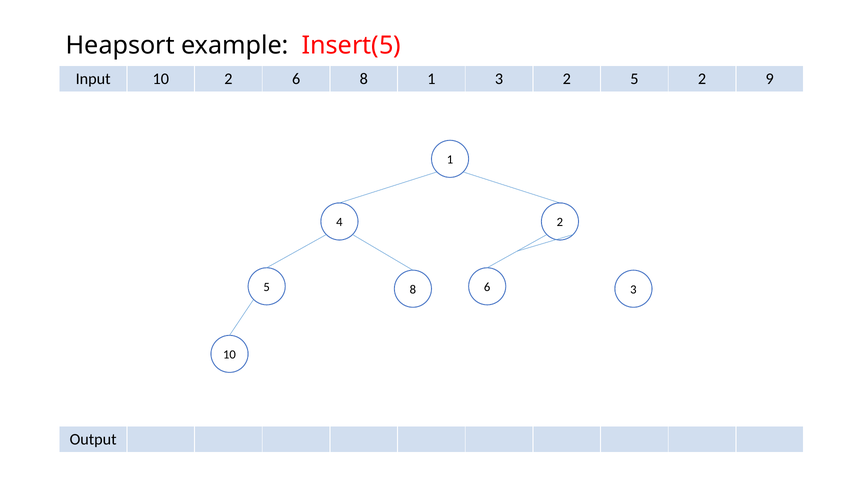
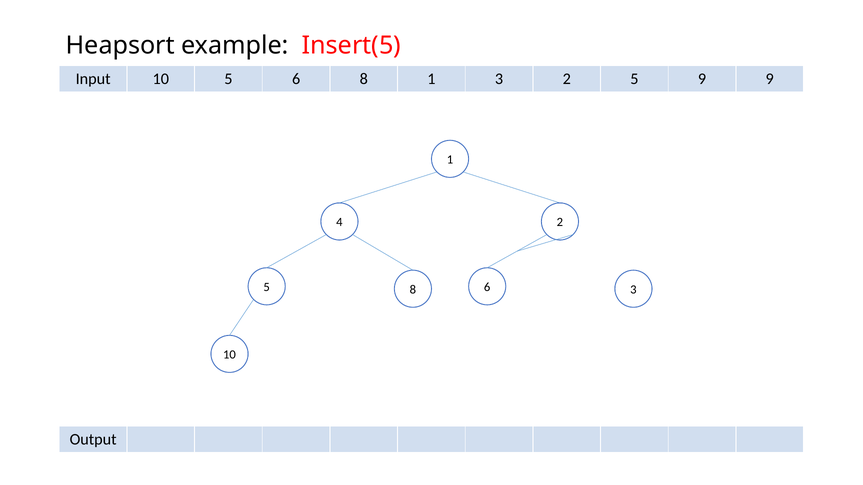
10 2: 2 -> 5
5 2: 2 -> 9
